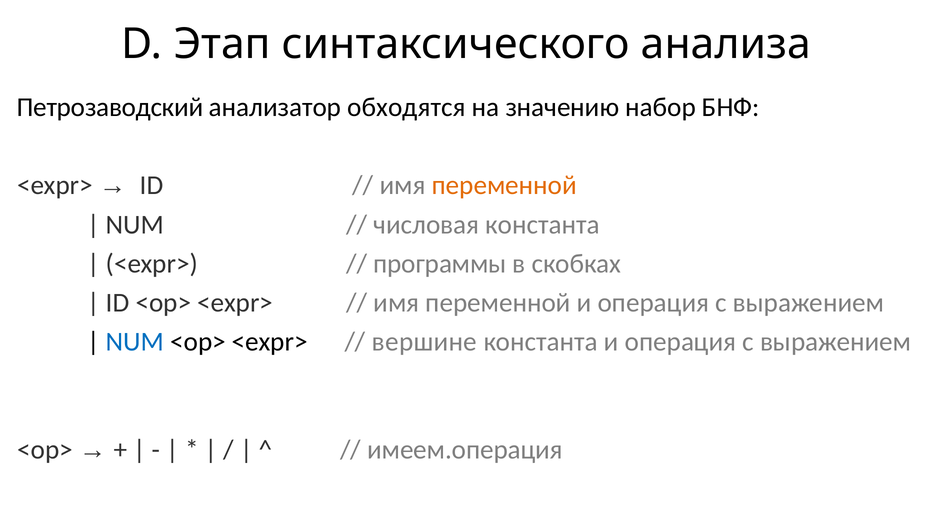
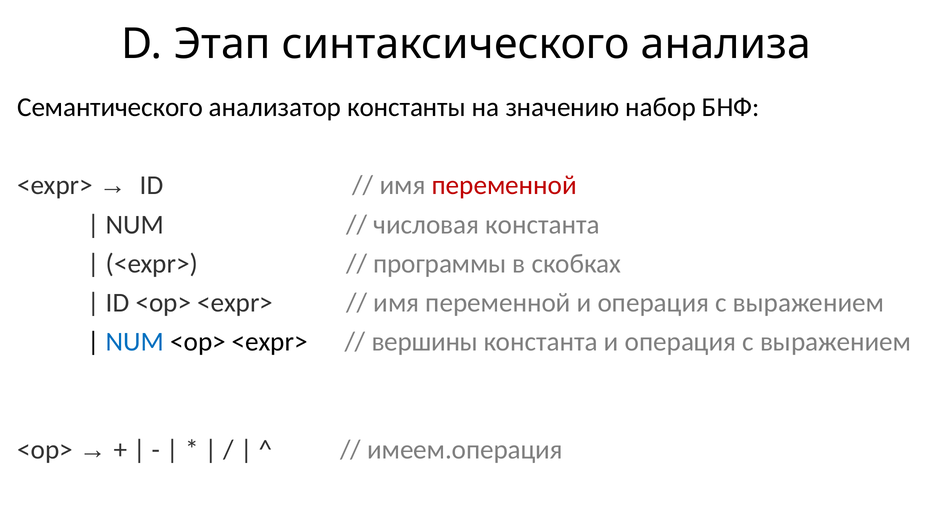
Петрозаводский: Петрозаводский -> Семантического
обходятся: обходятся -> константы
переменной at (504, 185) colour: orange -> red
вершине: вершине -> вершины
